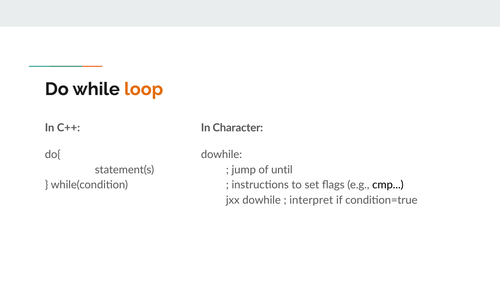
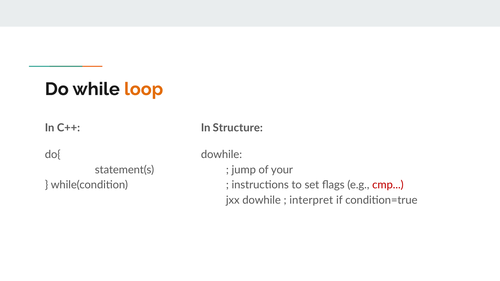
Character: Character -> Structure
until: until -> your
cmp colour: black -> red
